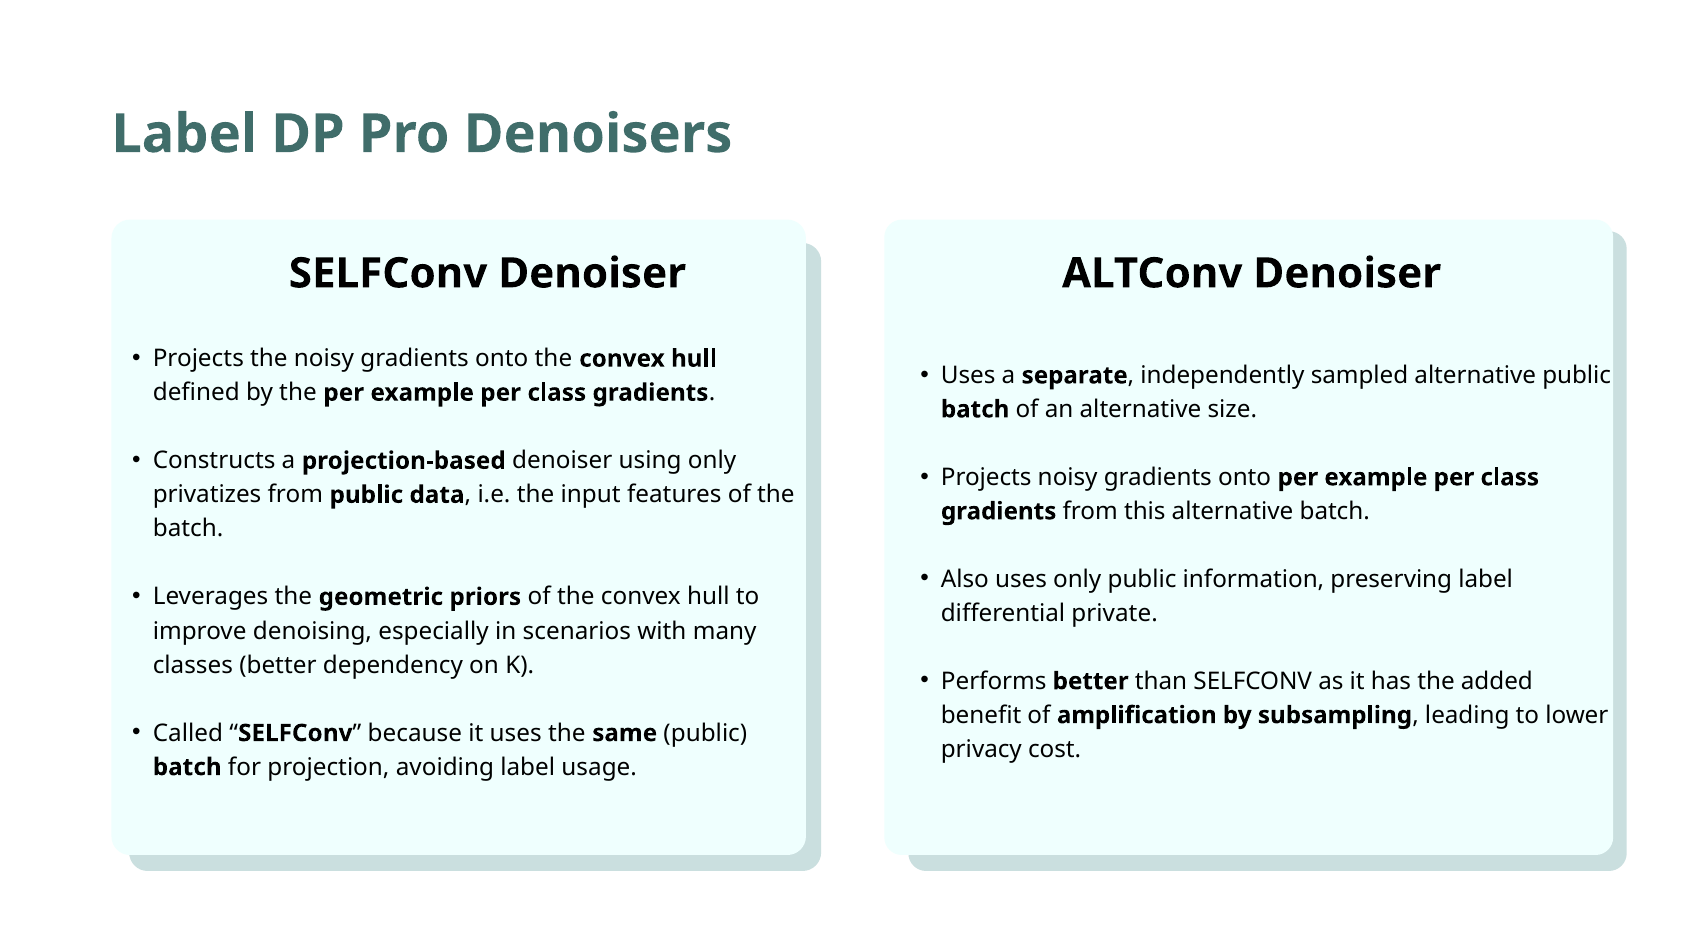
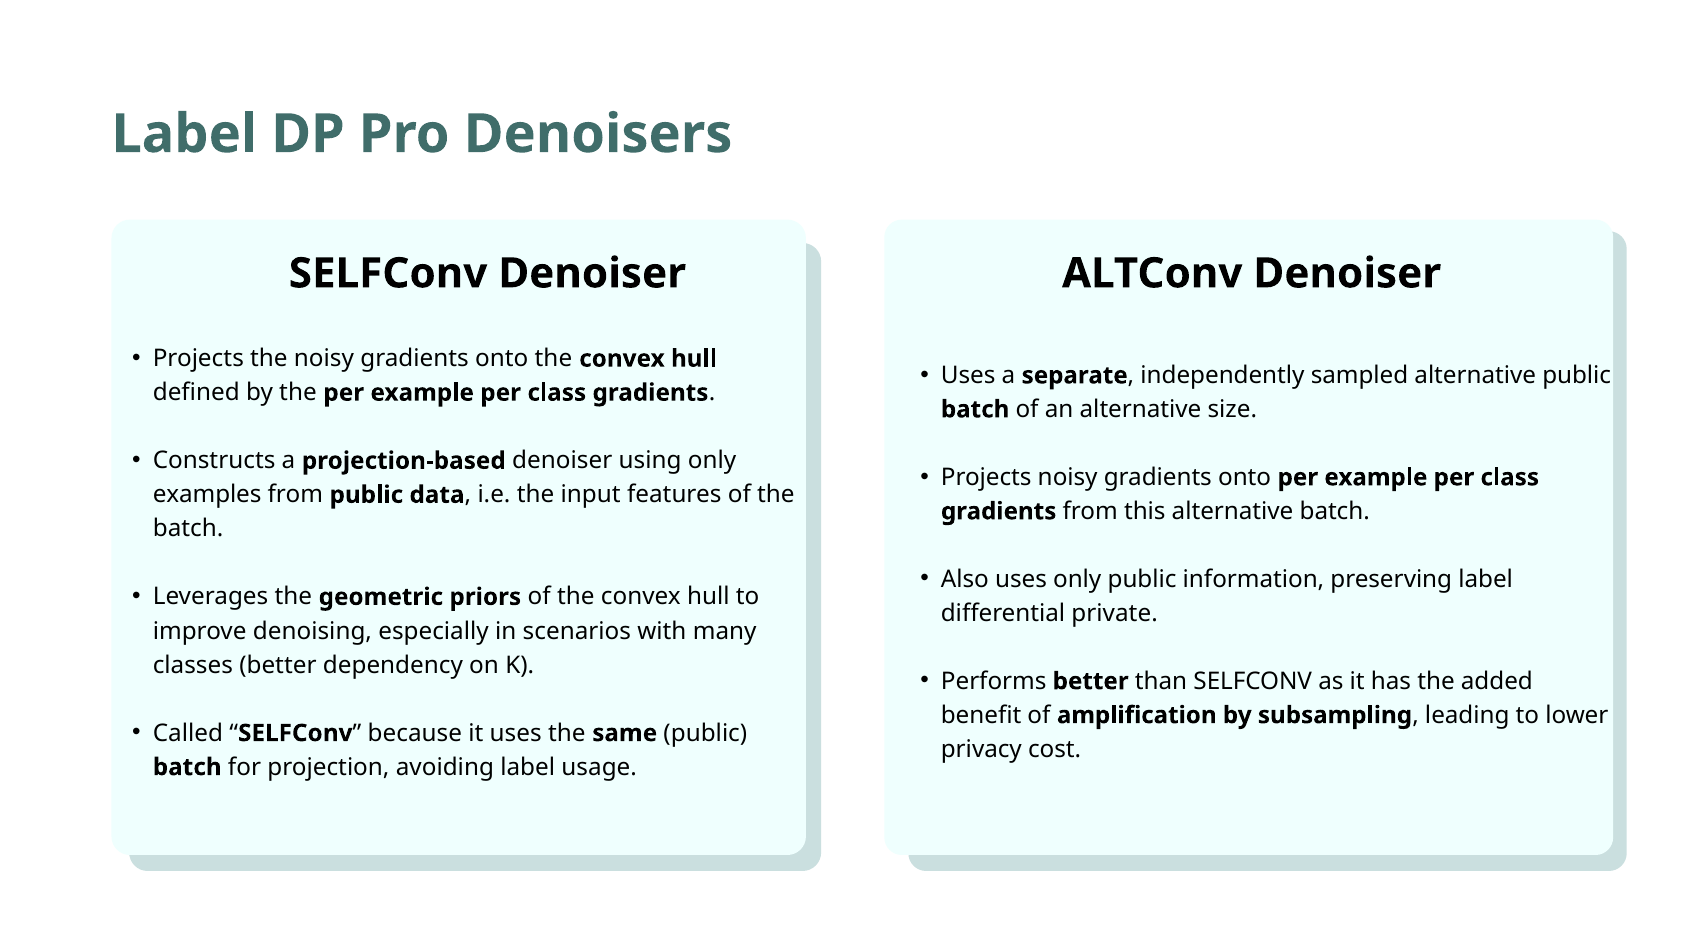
privatizes: privatizes -> examples
